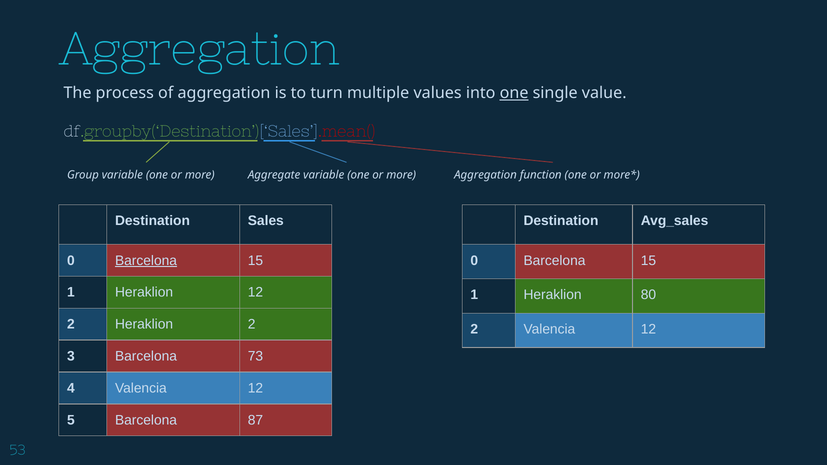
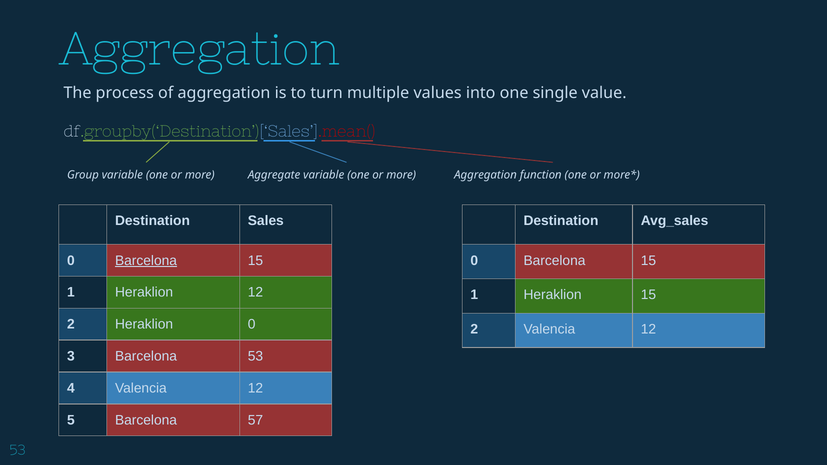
one at (514, 93) underline: present -> none
Heraklion 80: 80 -> 15
Heraklion 2: 2 -> 0
Barcelona 73: 73 -> 53
87: 87 -> 57
